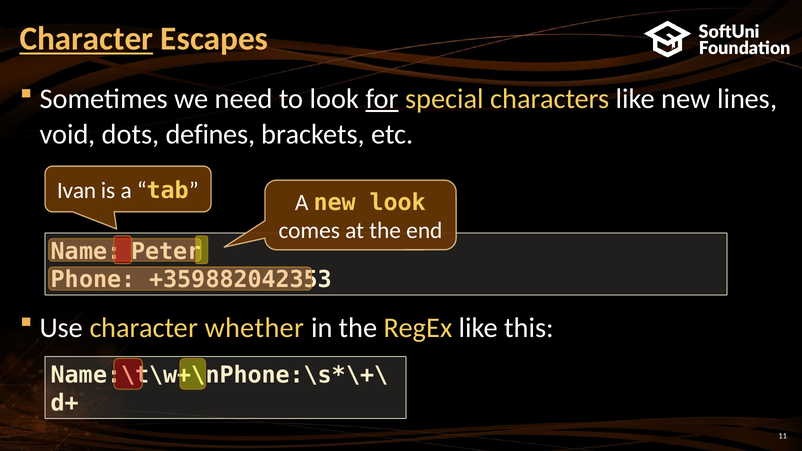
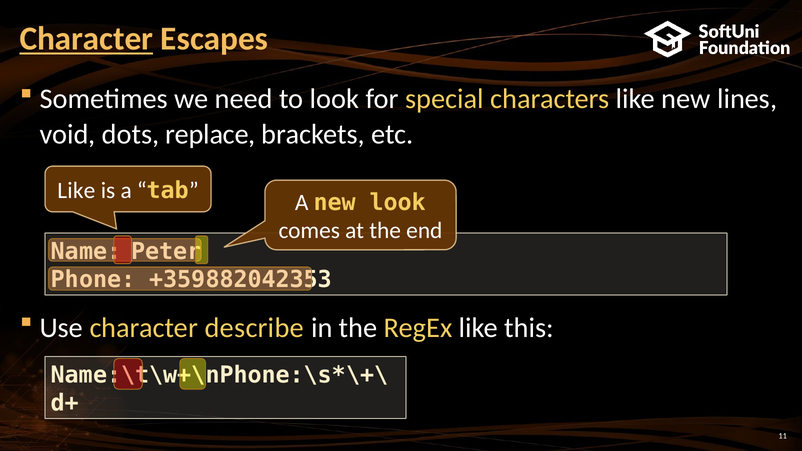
for underline: present -> none
defines: defines -> replace
Ivan at (77, 191): Ivan -> Like
whether: whether -> describe
